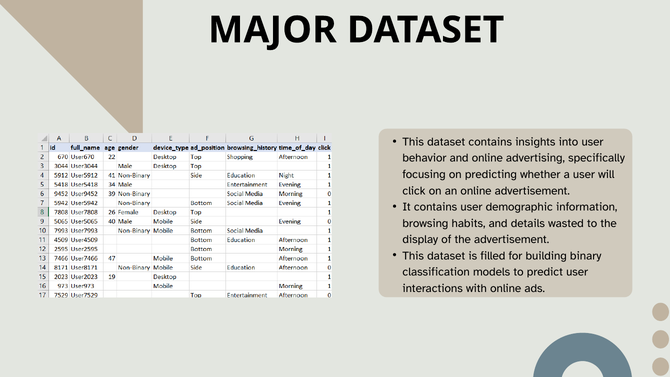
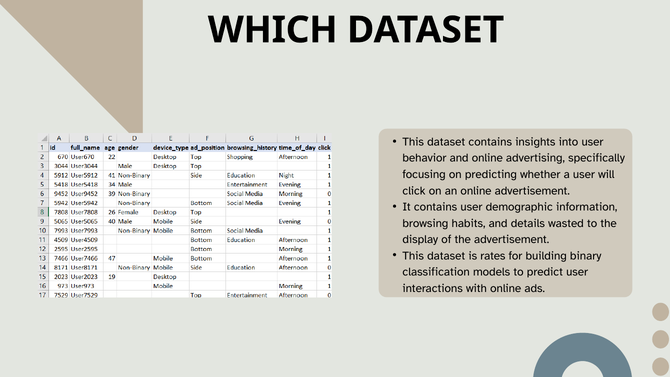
MAJOR: MAJOR -> WHICH
filled: filled -> rates
